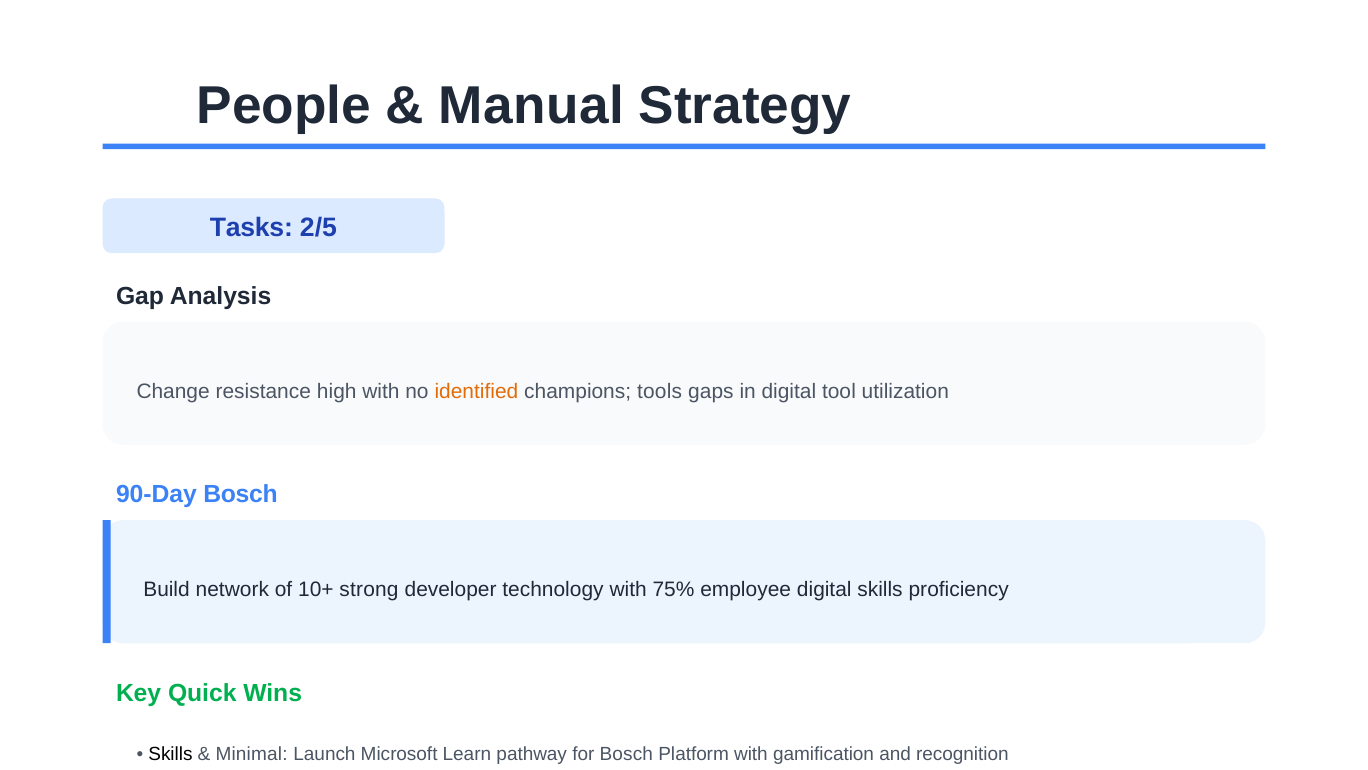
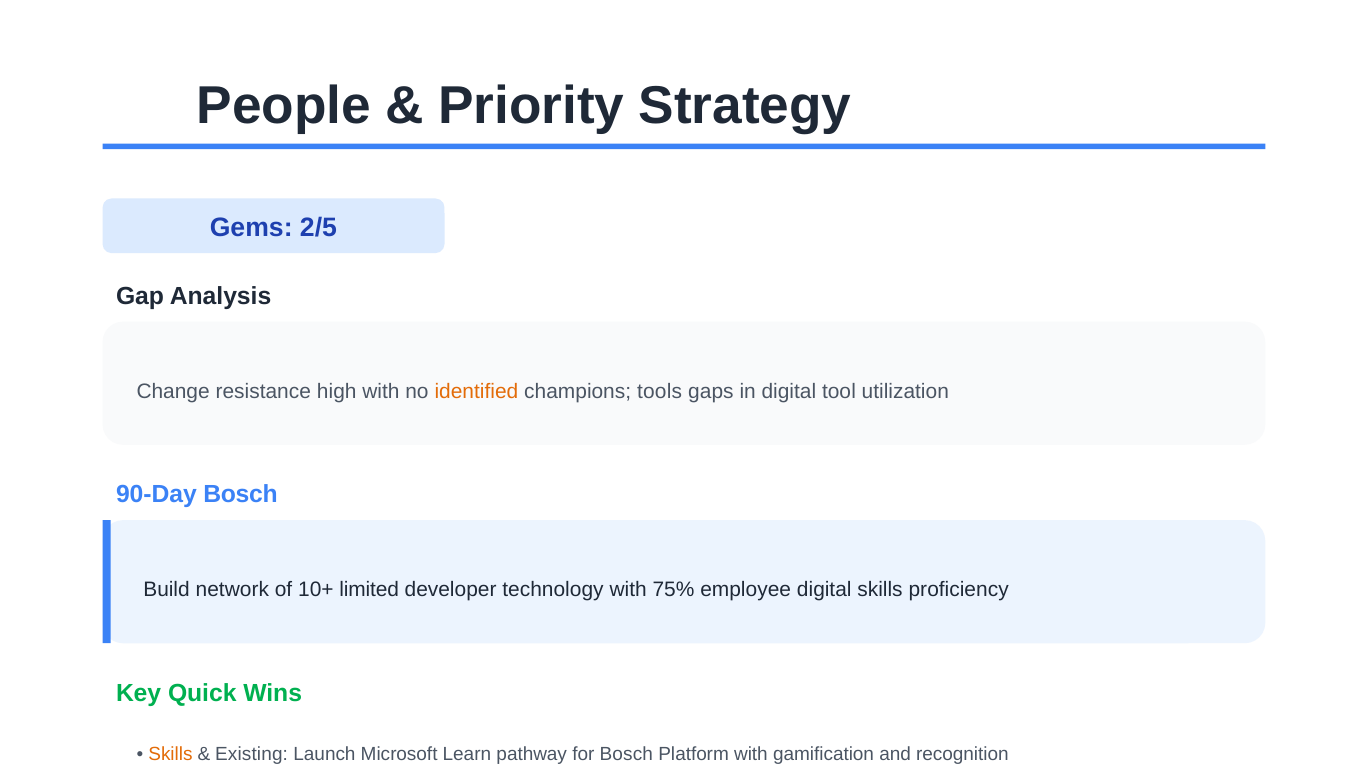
Manual: Manual -> Priority
Tasks: Tasks -> Gems
strong: strong -> limited
Skills at (170, 754) colour: black -> orange
Minimal: Minimal -> Existing
